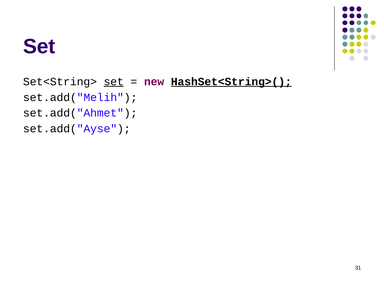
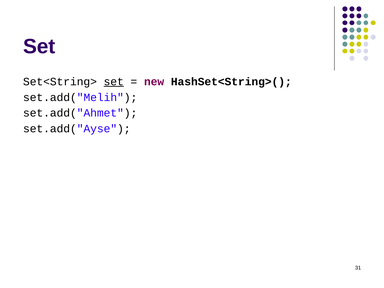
HashSet<String>( underline: present -> none
